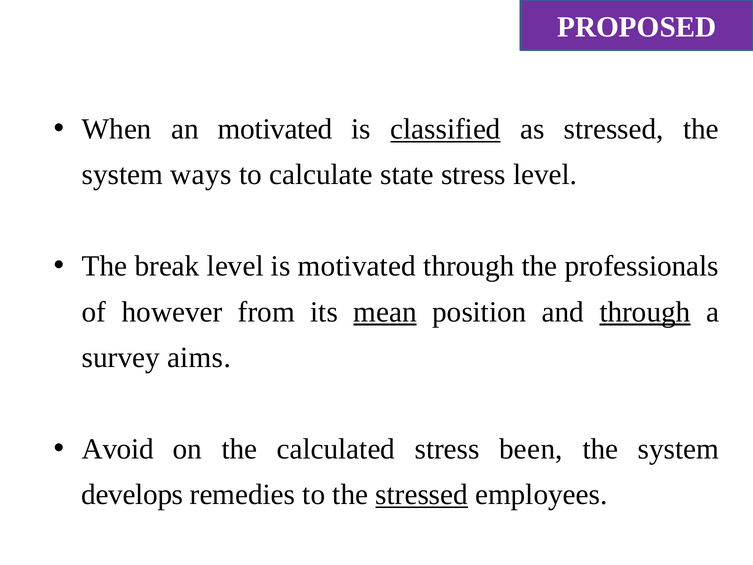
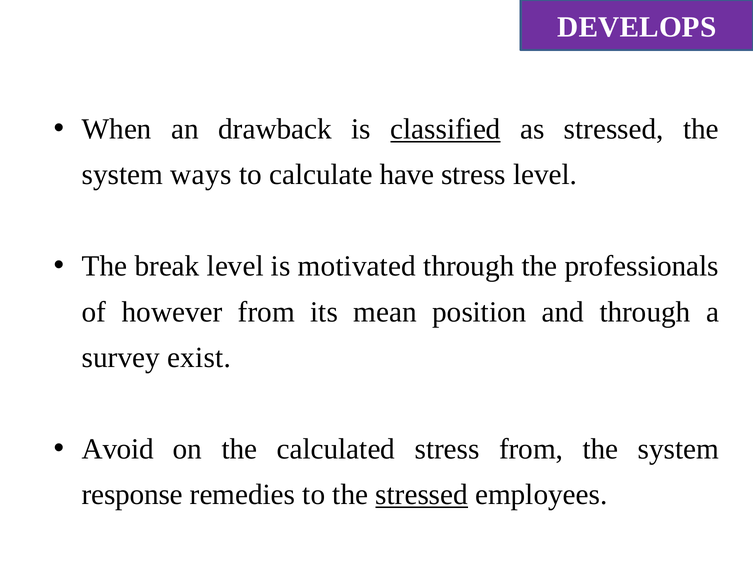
PROPOSED: PROPOSED -> DEVELOPS
an motivated: motivated -> drawback
state: state -> have
mean underline: present -> none
through at (645, 312) underline: present -> none
aims: aims -> exist
stress been: been -> from
develops: develops -> response
